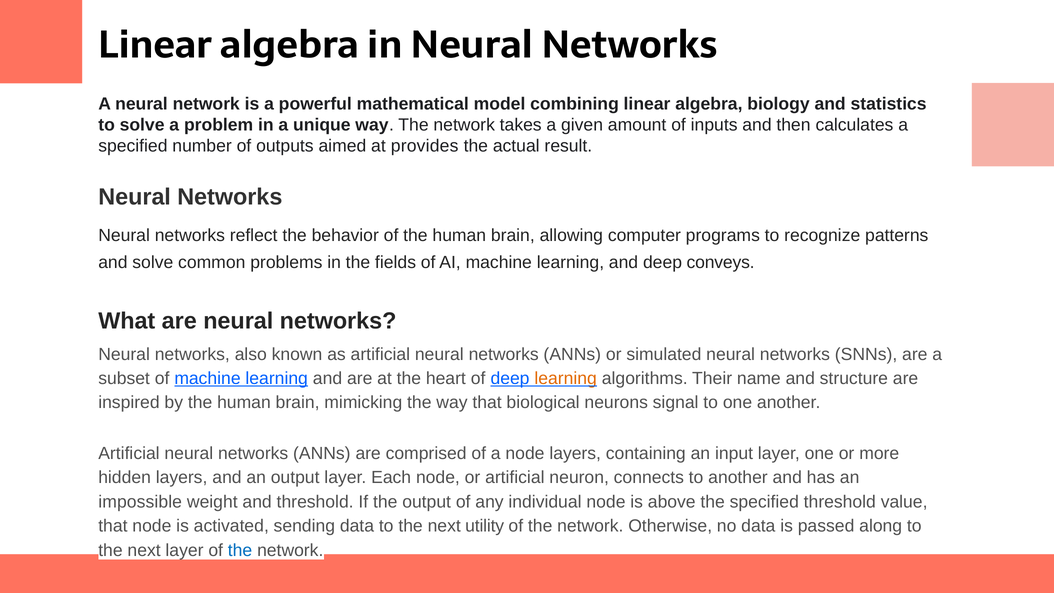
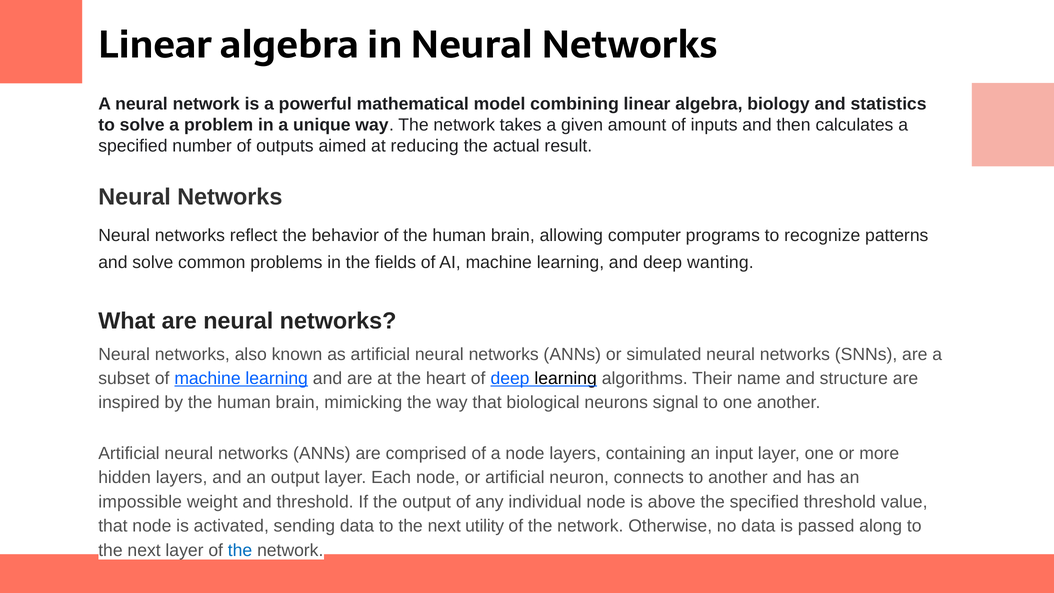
provides: provides -> reducing
conveys: conveys -> wanting
learning at (566, 378) colour: orange -> black
